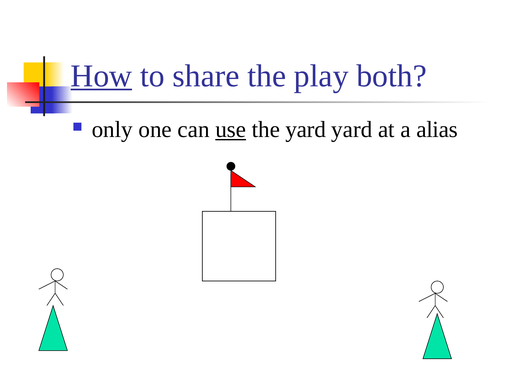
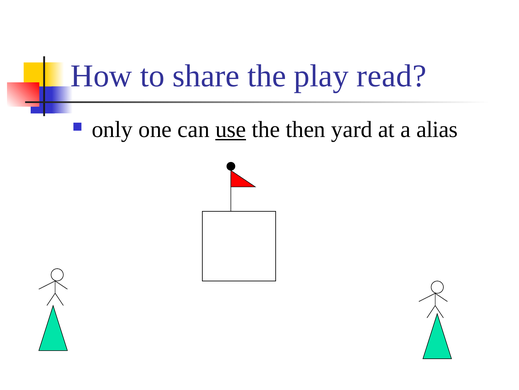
How underline: present -> none
both: both -> read
the yard: yard -> then
